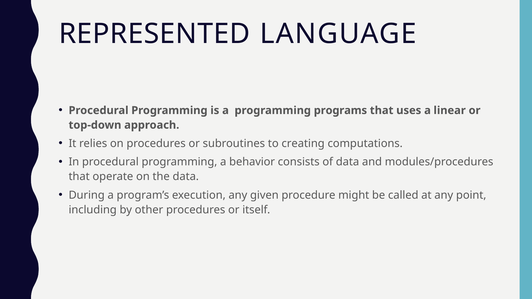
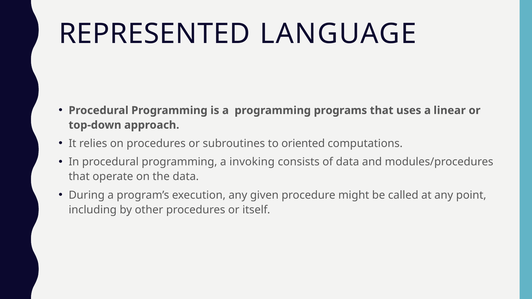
creating: creating -> oriented
behavior: behavior -> invoking
